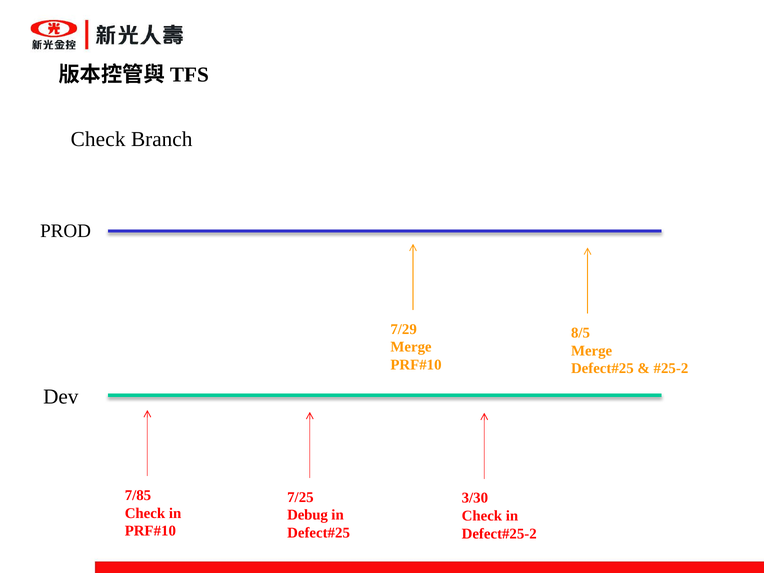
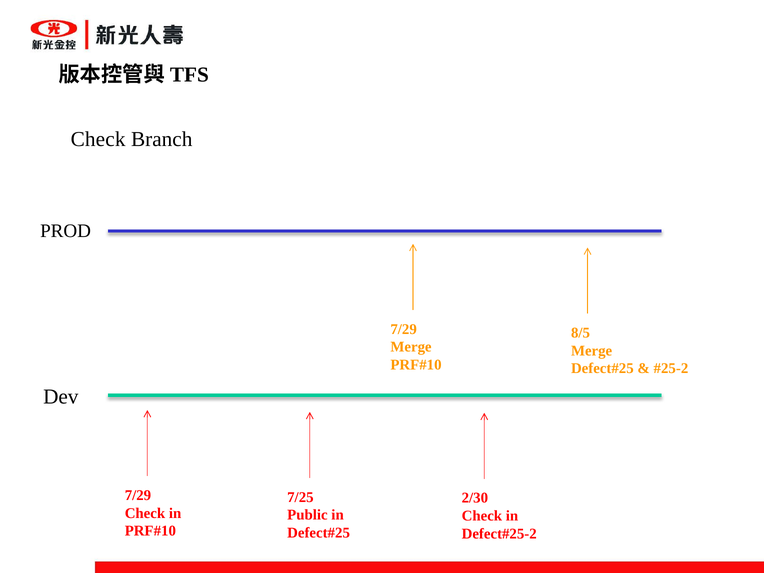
7/85 at (138, 495): 7/85 -> 7/29
3/30: 3/30 -> 2/30
Debug: Debug -> Public
